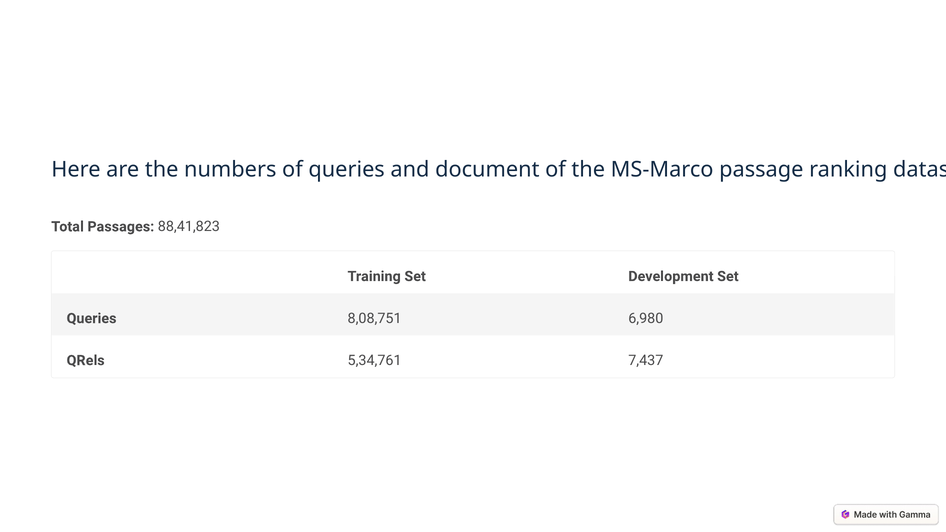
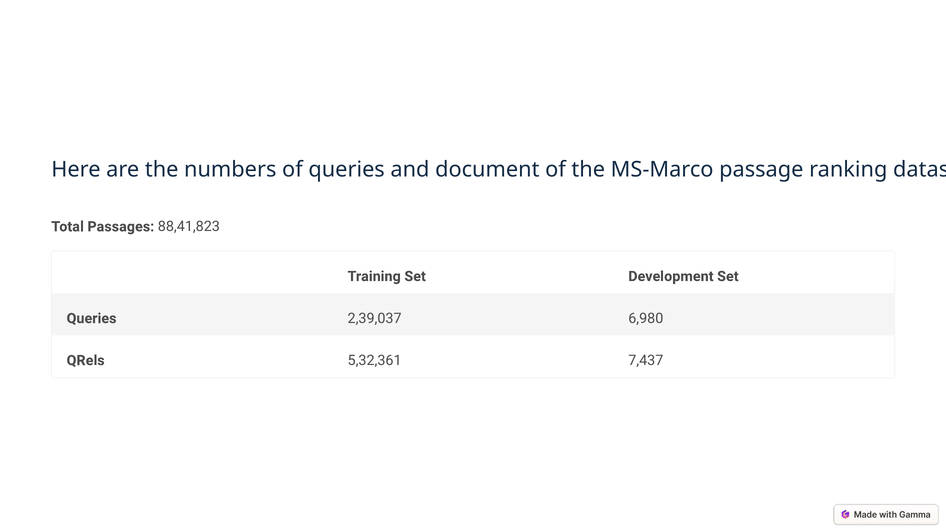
8,08,751: 8,08,751 -> 2,39,037
5,34,761: 5,34,761 -> 5,32,361
